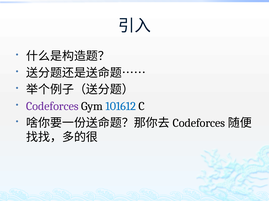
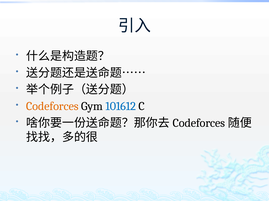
Codeforces colour: purple -> orange
